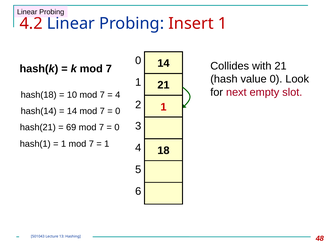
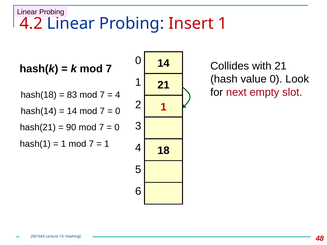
10: 10 -> 83
69: 69 -> 90
